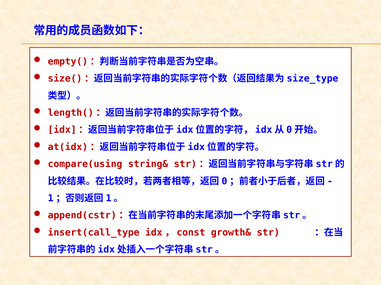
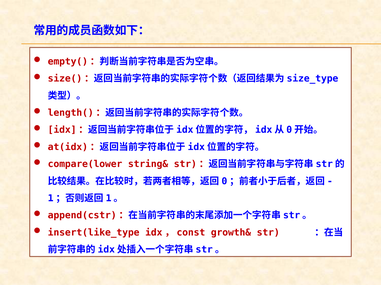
compare(using: compare(using -> compare(lower
insert(call_type: insert(call_type -> insert(like_type
